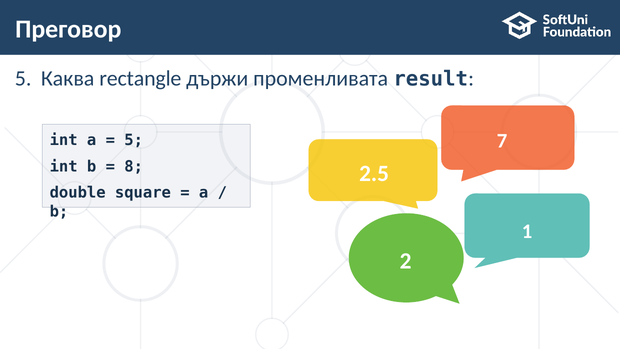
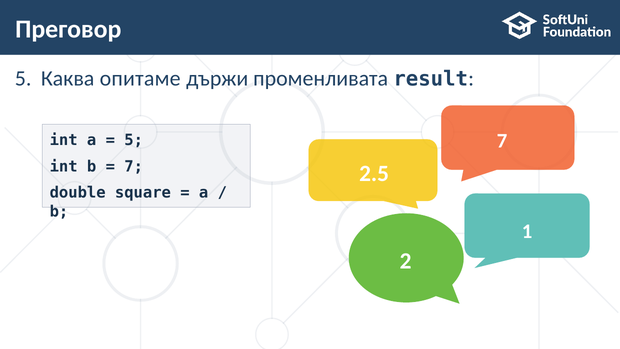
rectangle: rectangle -> опитамe
8 at (134, 166): 8 -> 7
